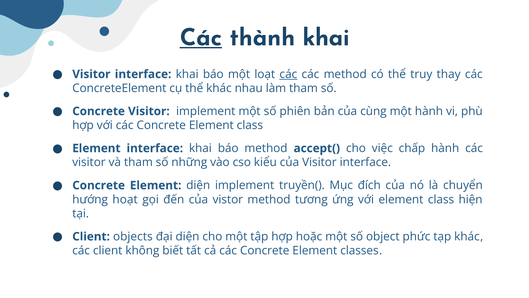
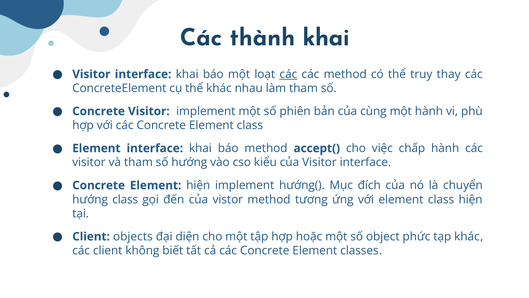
Các at (201, 37) underline: present -> none
số những: những -> hướng
Element diện: diện -> hiện
truyền(: truyền( -> hướng(
hướng hoạt: hoạt -> class
